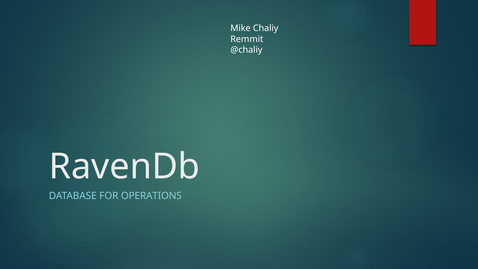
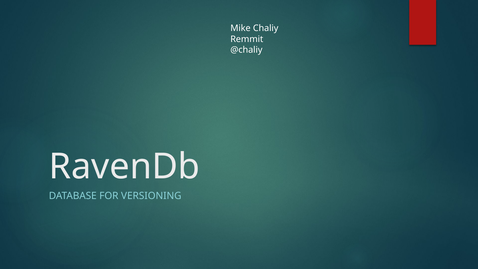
OPERATIONS: OPERATIONS -> VERSIONING
